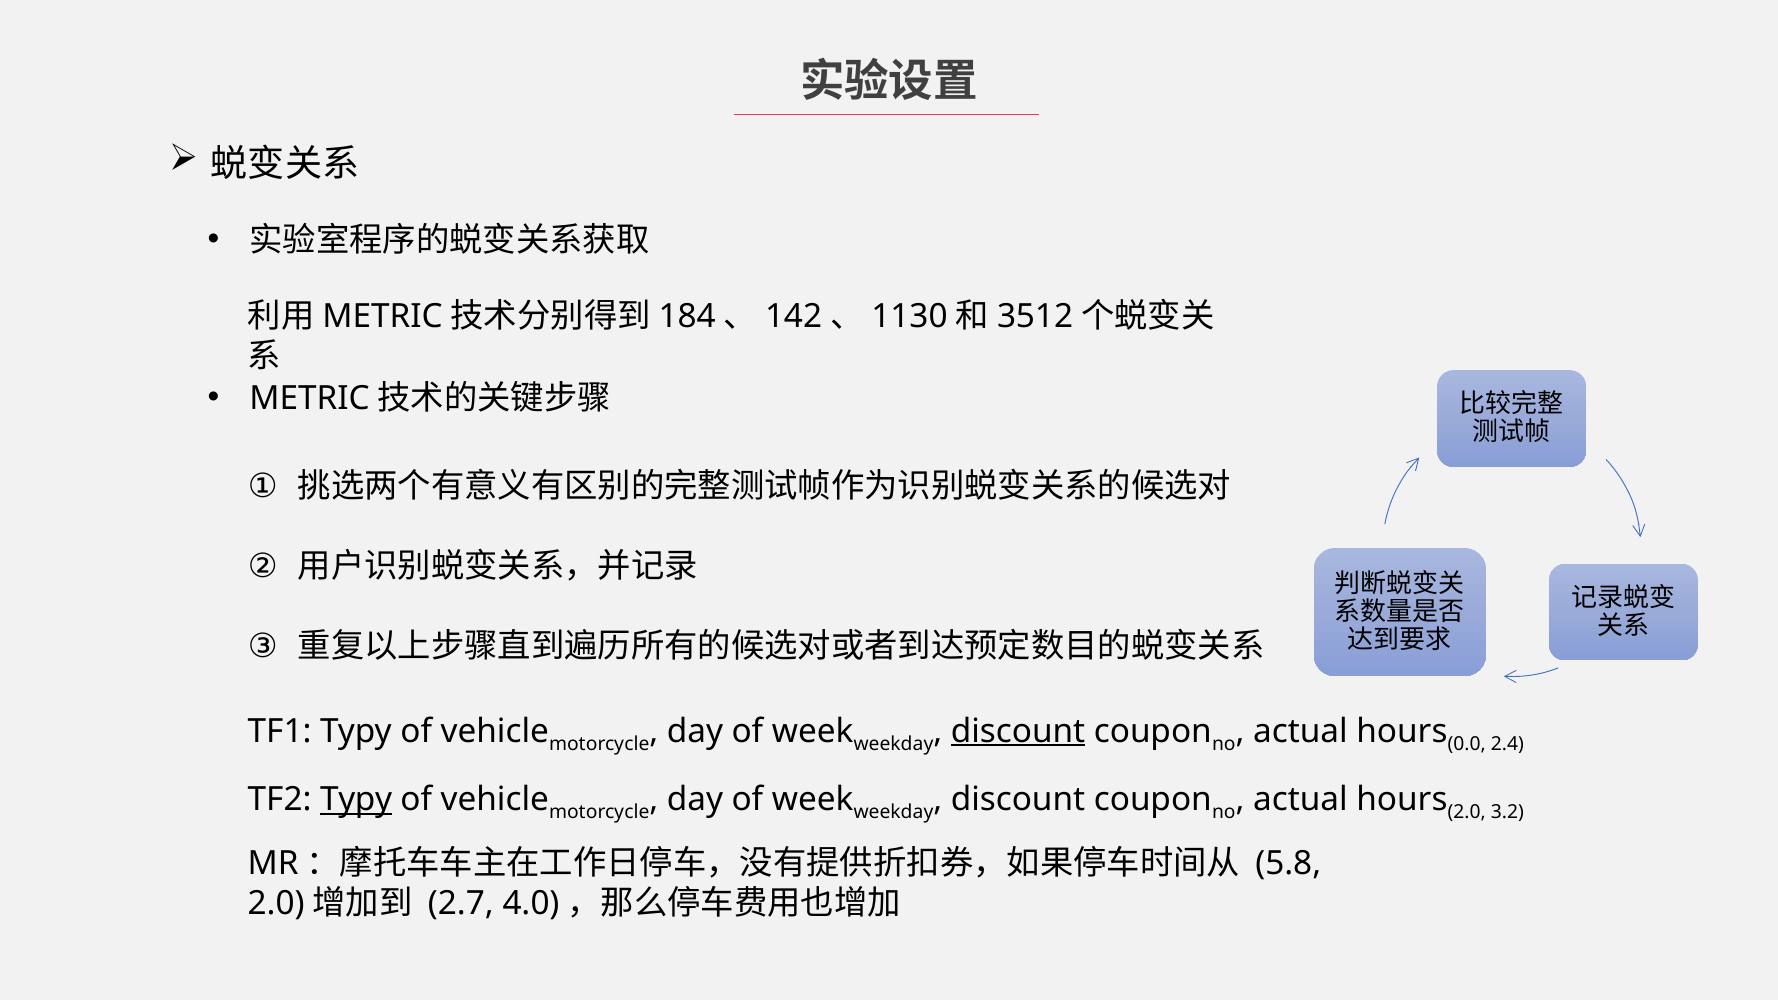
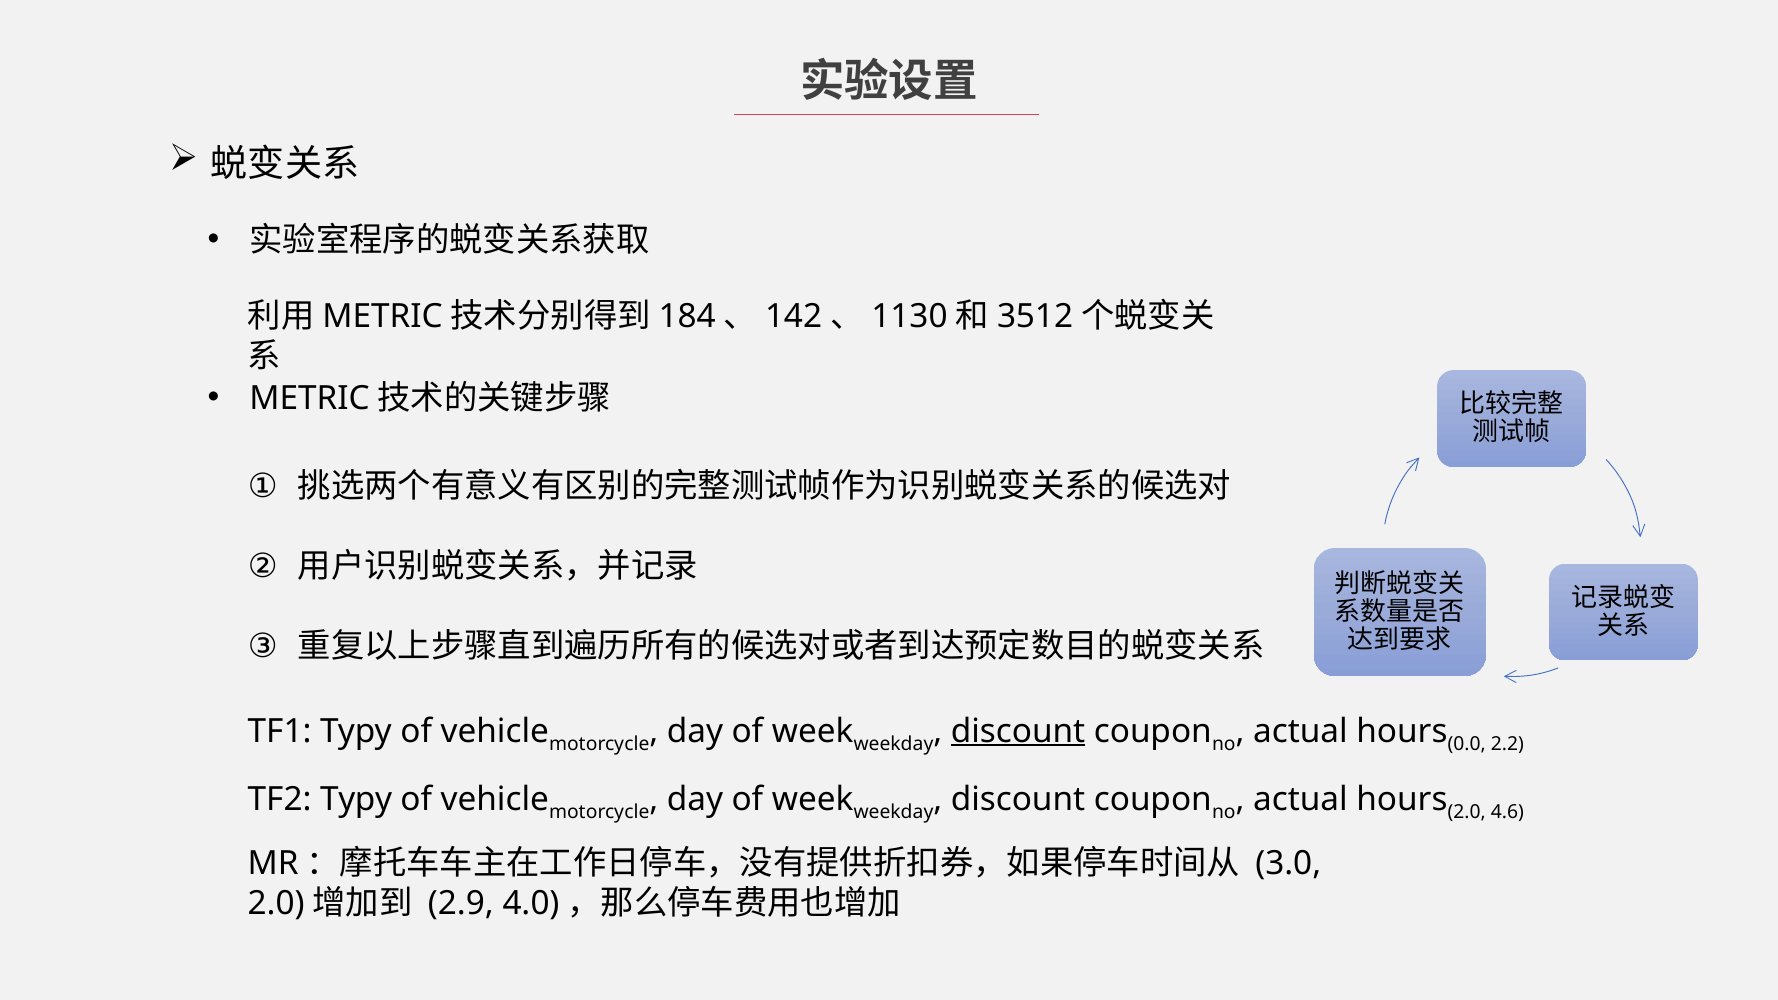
2.4: 2.4 -> 2.2
Typy at (356, 799) underline: present -> none
3.2: 3.2 -> 4.6
5.8: 5.8 -> 3.0
2.7: 2.7 -> 2.9
